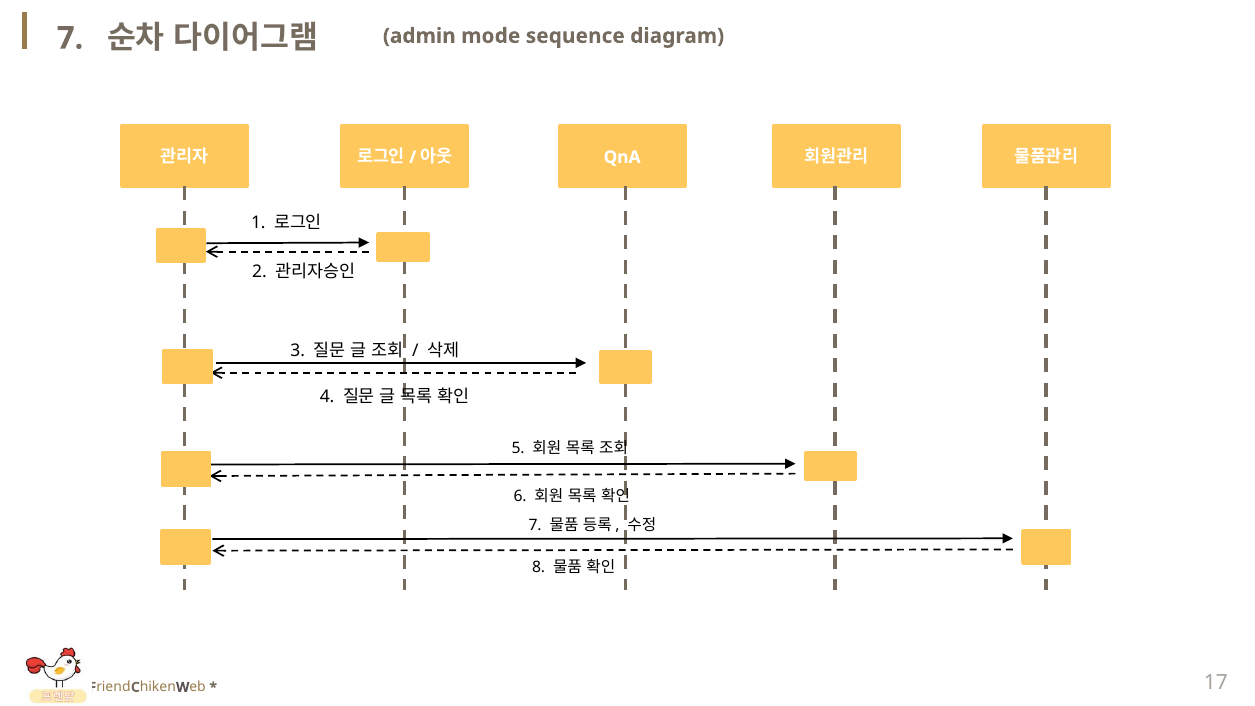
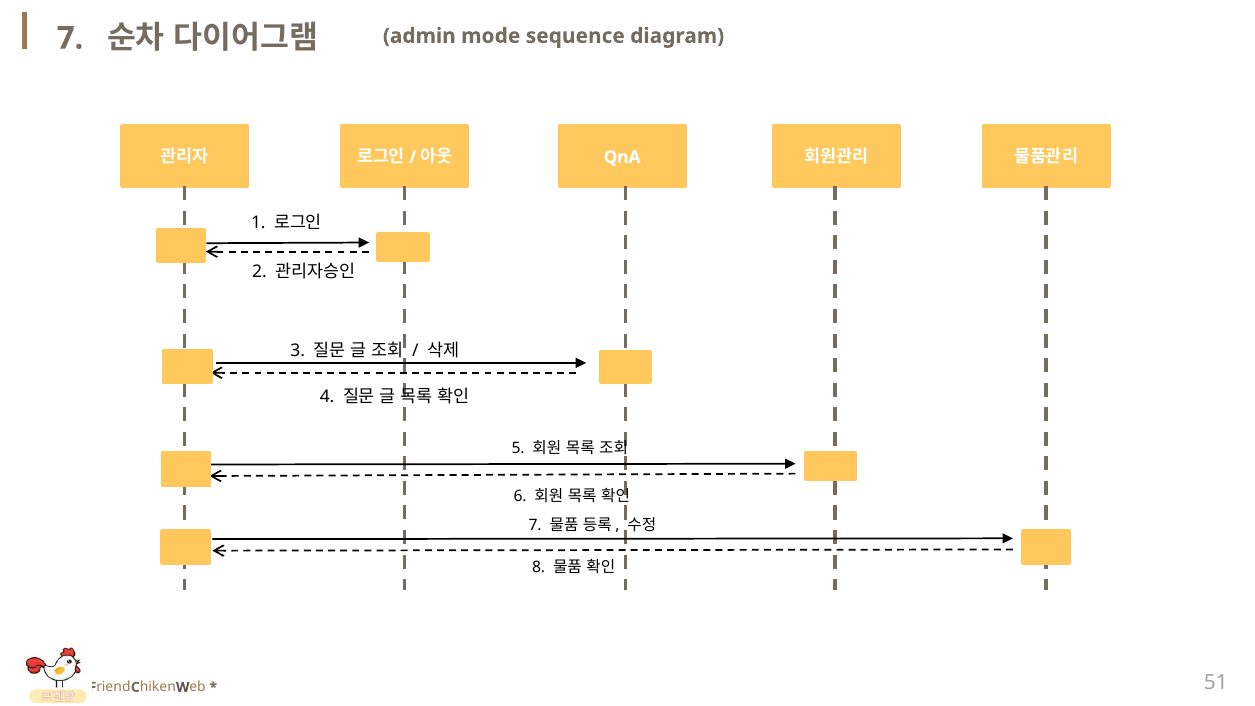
17: 17 -> 51
